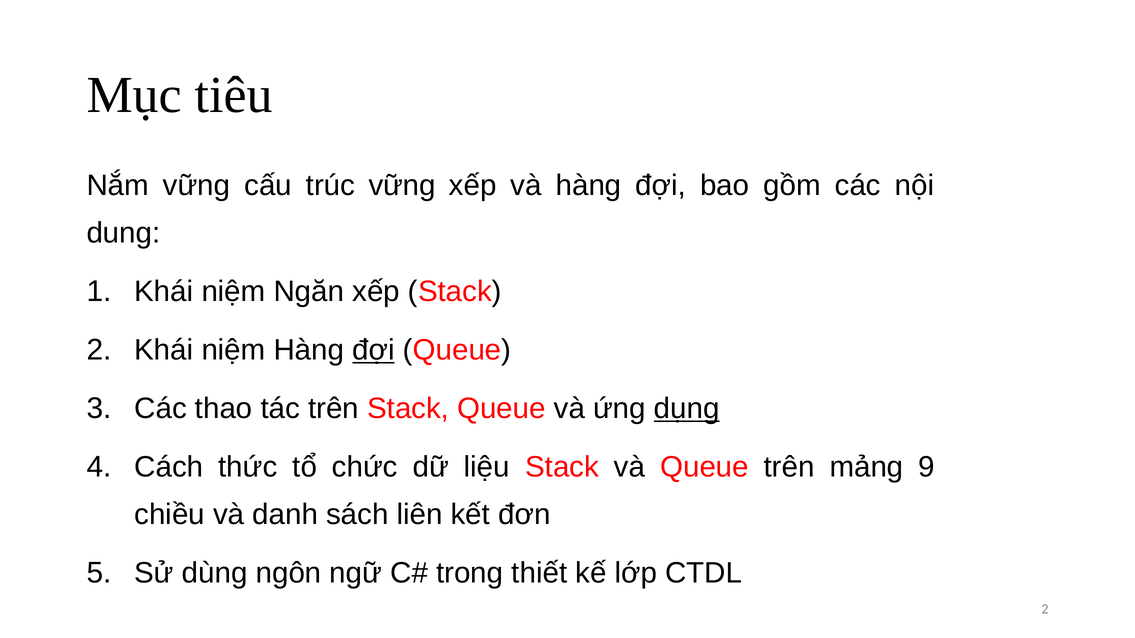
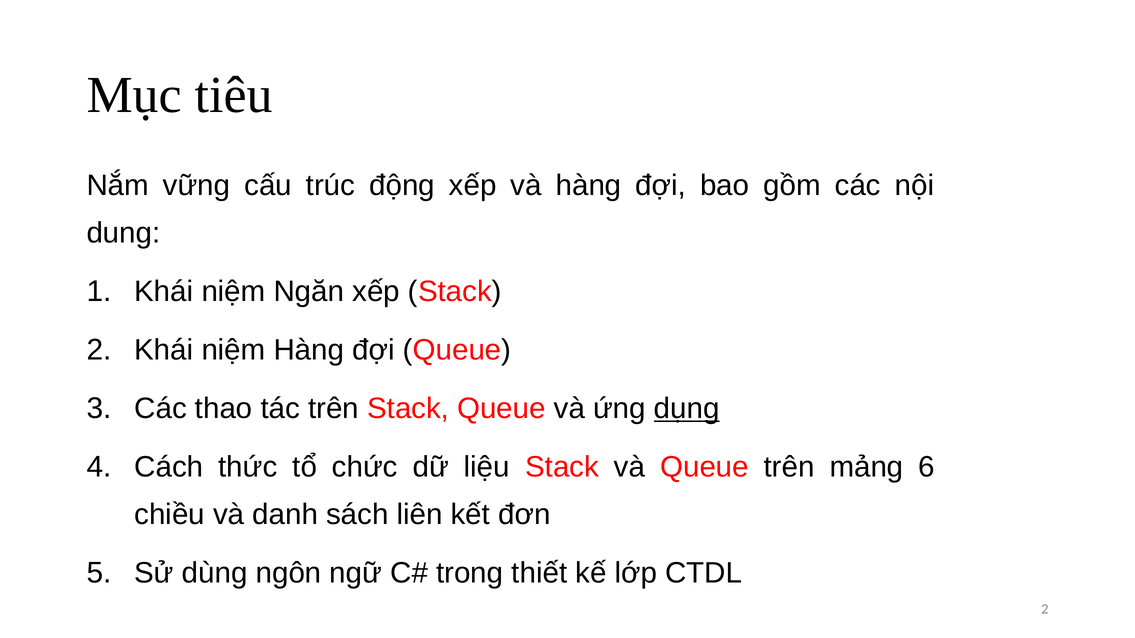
trúc vững: vững -> động
đợi at (373, 350) underline: present -> none
9: 9 -> 6
